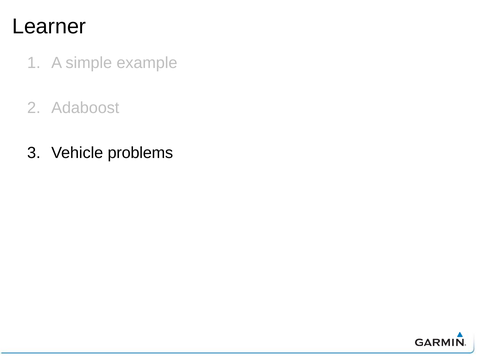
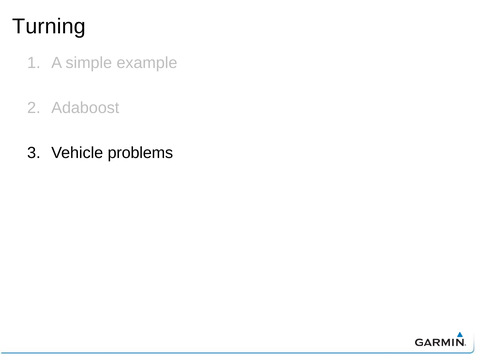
Learner: Learner -> Turning
